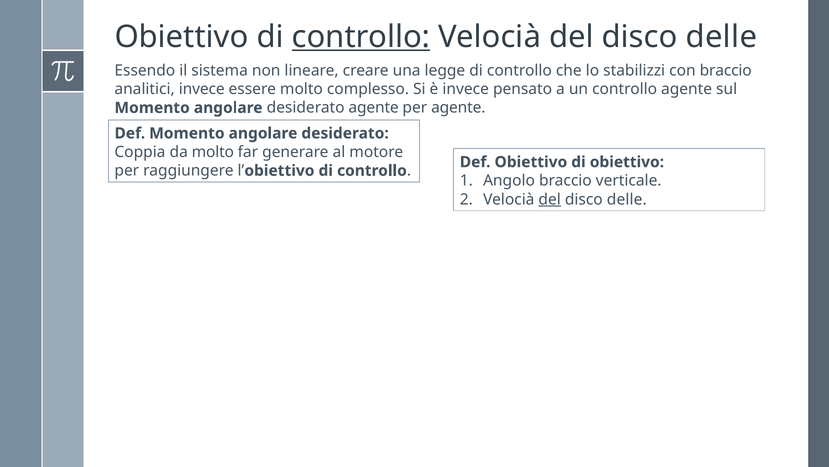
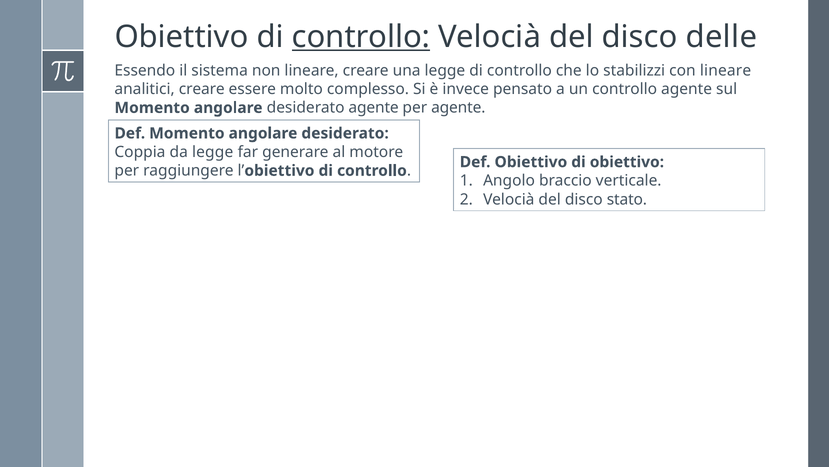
con braccio: braccio -> lineare
analitici invece: invece -> creare
da molto: molto -> legge
del at (550, 199) underline: present -> none
delle at (627, 199): delle -> stato
